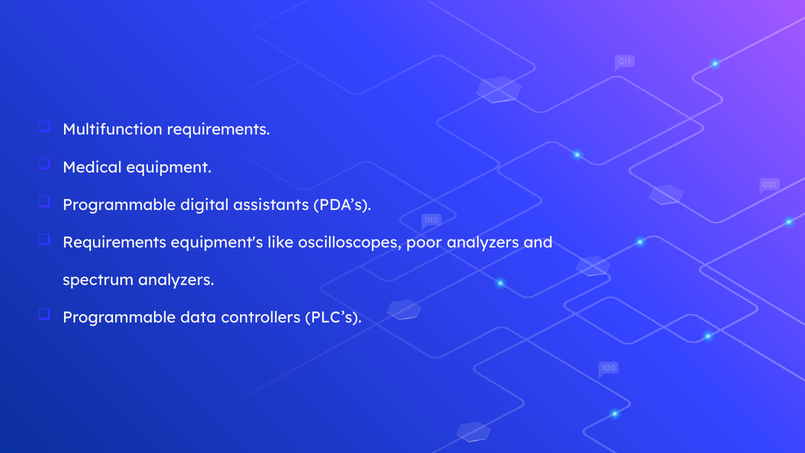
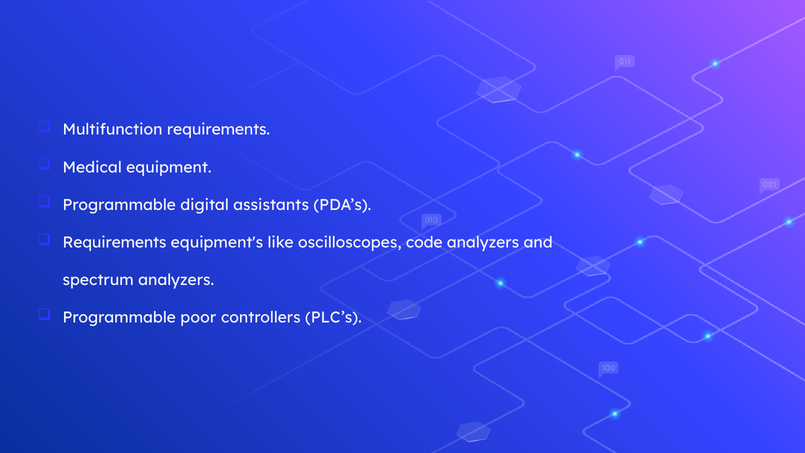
poor: poor -> code
data: data -> poor
